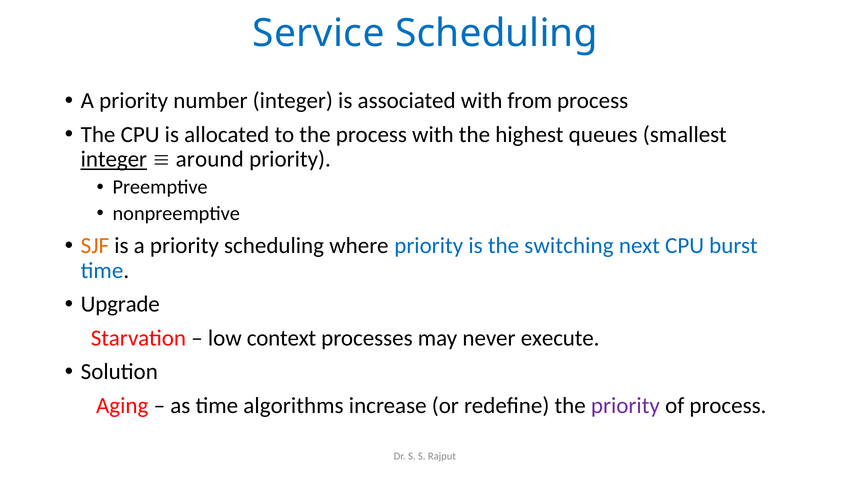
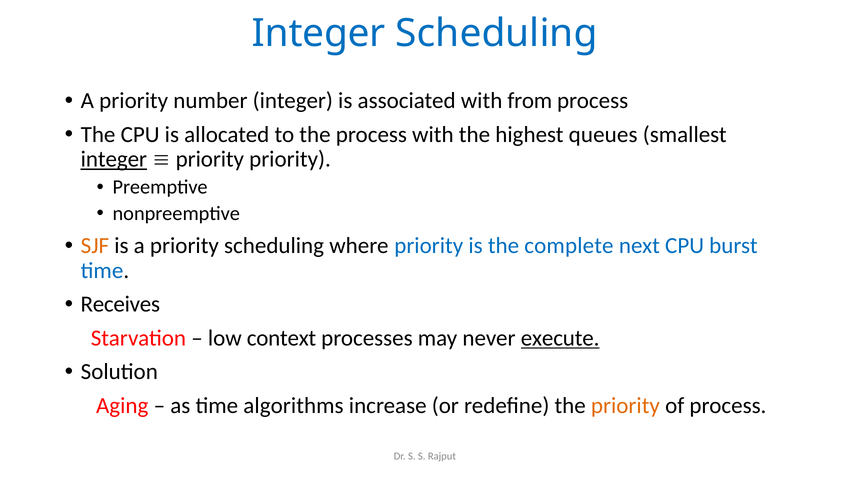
Service at (318, 33): Service -> Integer
around at (210, 159): around -> priority
switching: switching -> complete
Upgrade: Upgrade -> Receives
execute underline: none -> present
priority at (625, 406) colour: purple -> orange
